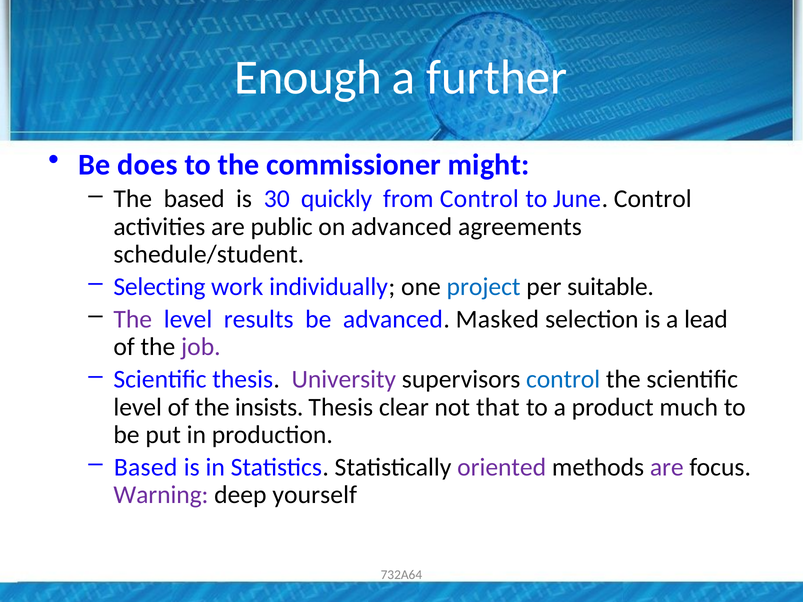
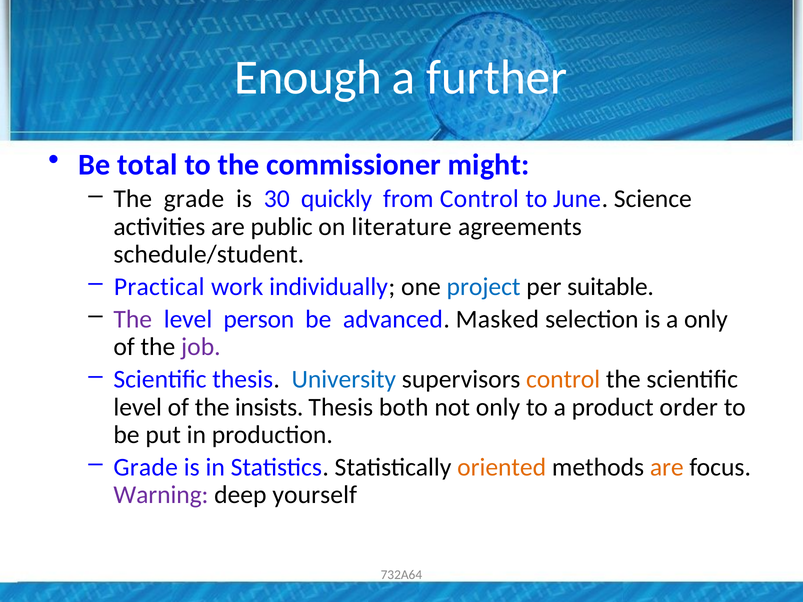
does: does -> total
The based: based -> grade
June Control: Control -> Science
on advanced: advanced -> literature
Selecting: Selecting -> Practical
results: results -> person
a lead: lead -> only
University colour: purple -> blue
control at (563, 380) colour: blue -> orange
clear: clear -> both
not that: that -> only
much: much -> order
Based at (146, 468): Based -> Grade
oriented colour: purple -> orange
are at (667, 468) colour: purple -> orange
